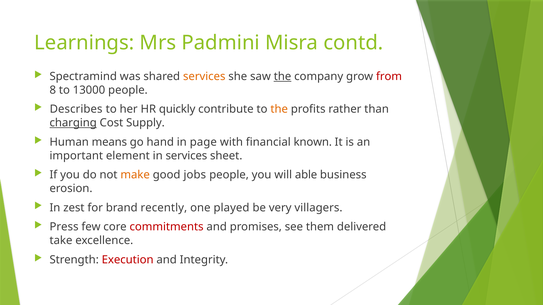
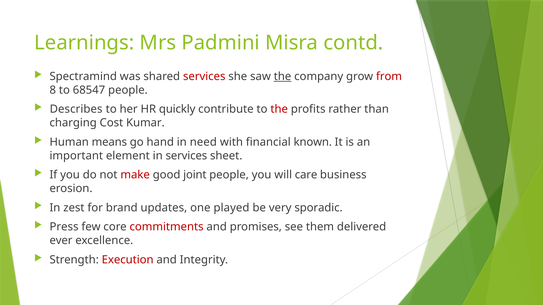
services at (204, 77) colour: orange -> red
13000: 13000 -> 68547
the at (279, 109) colour: orange -> red
charging underline: present -> none
Supply: Supply -> Kumar
page: page -> need
make colour: orange -> red
jobs: jobs -> joint
able: able -> care
recently: recently -> updates
villagers: villagers -> sporadic
take: take -> ever
